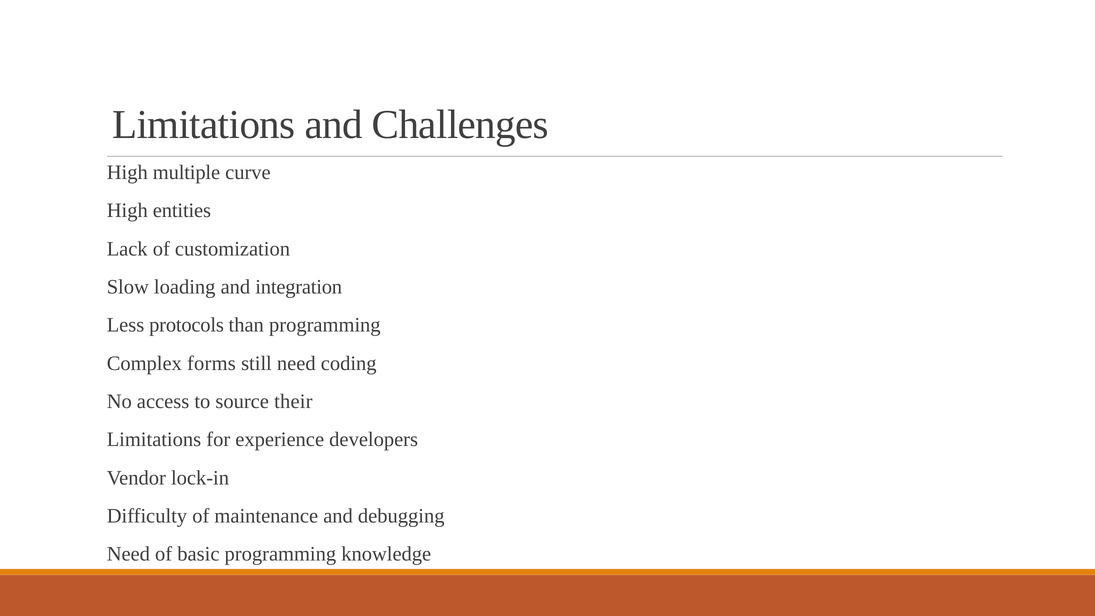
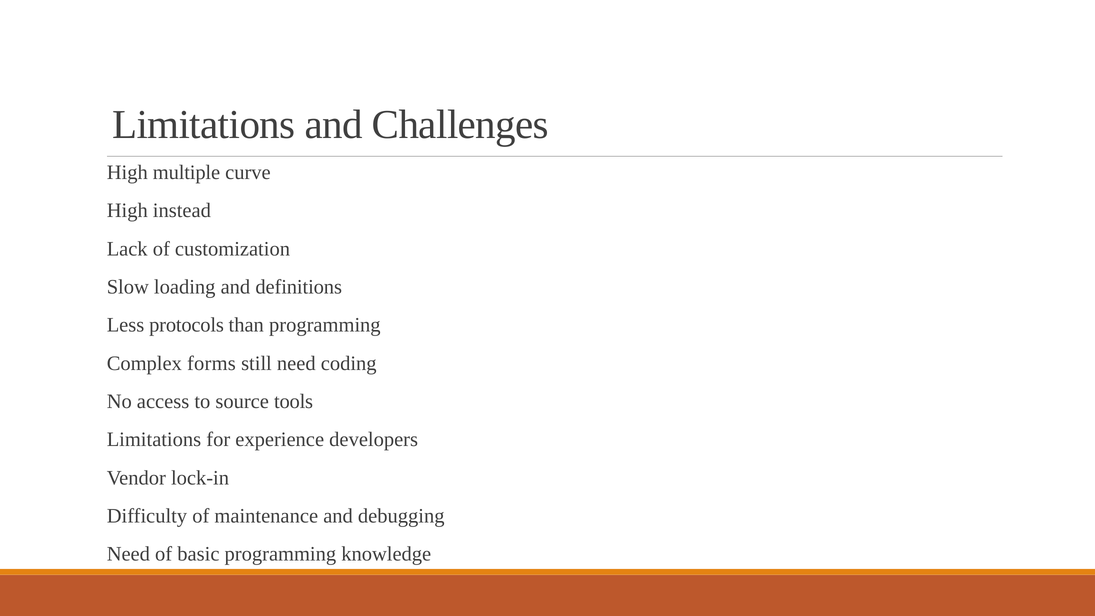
entities: entities -> instead
integration: integration -> definitions
their: their -> tools
